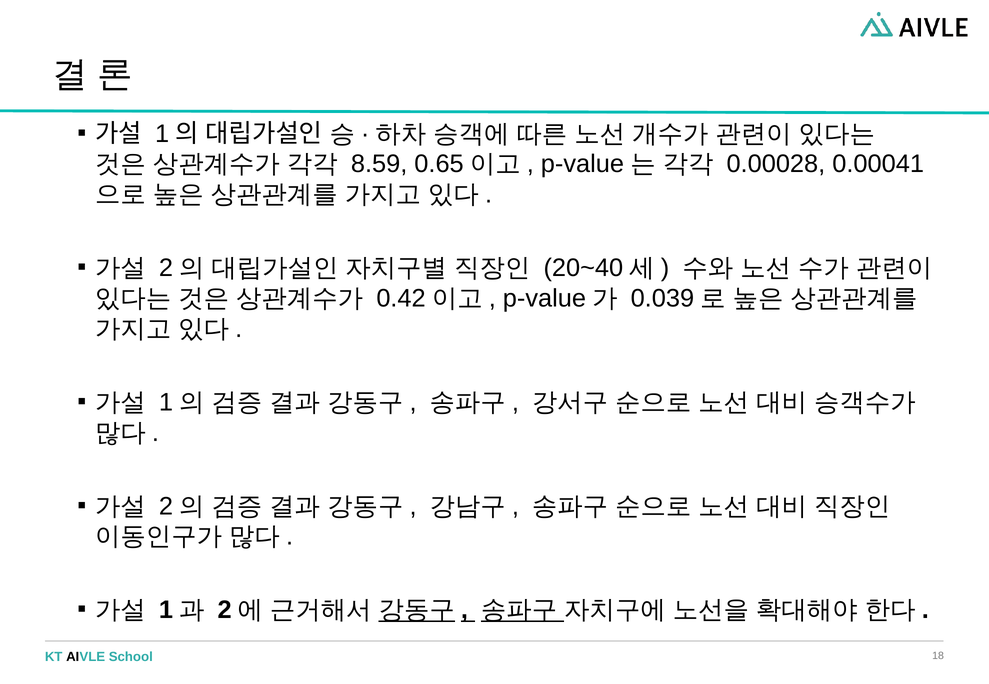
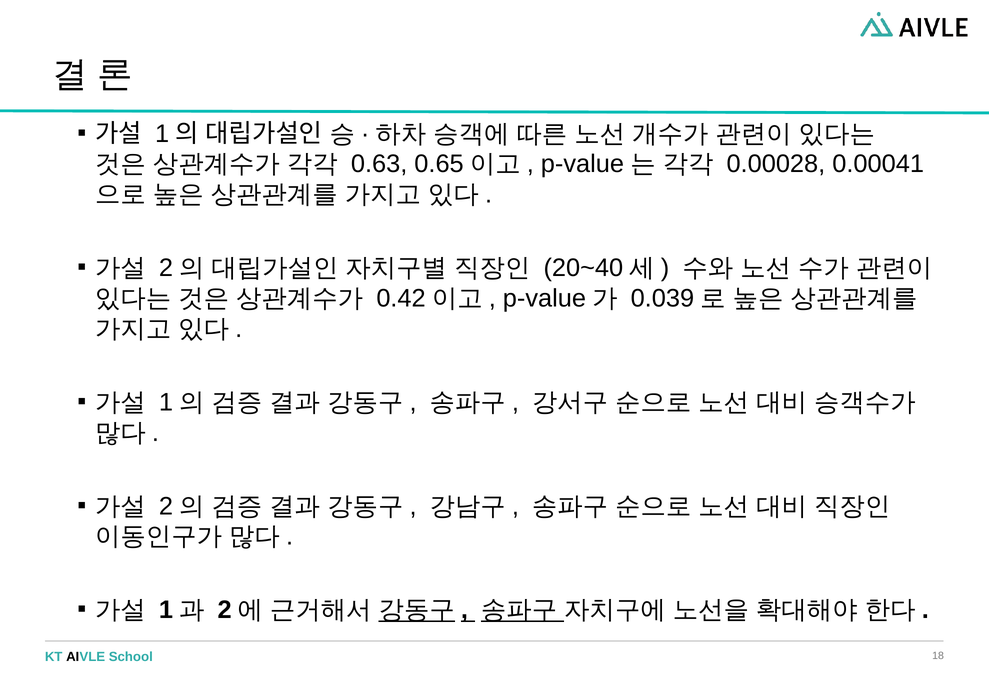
8.59: 8.59 -> 0.63
